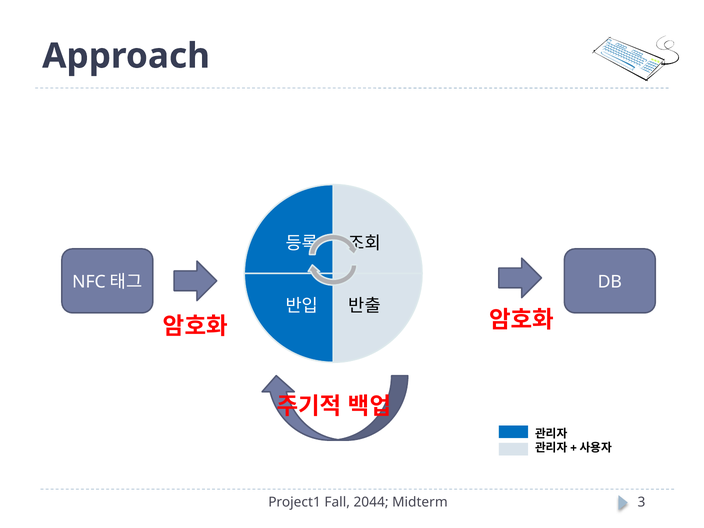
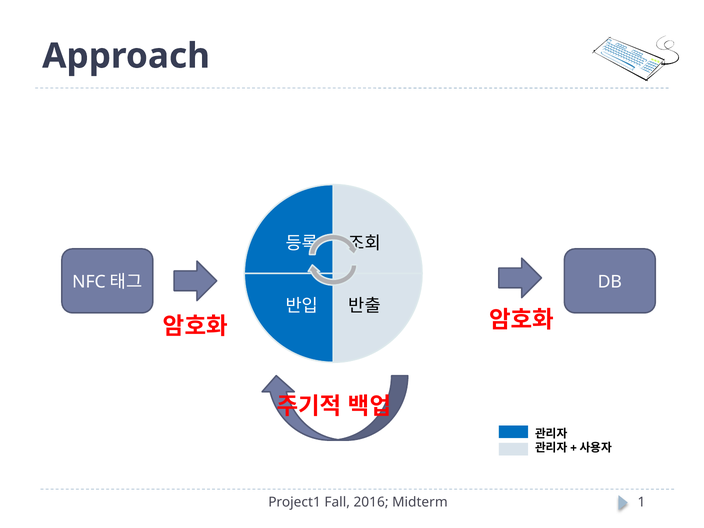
2044: 2044 -> 2016
3: 3 -> 1
